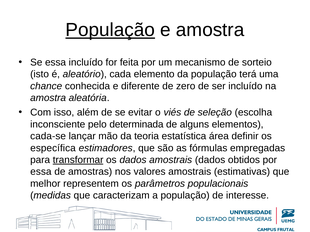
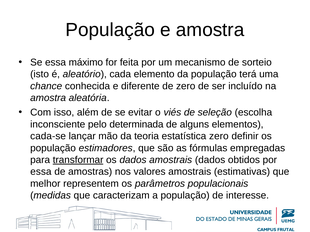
População at (110, 30) underline: present -> none
essa incluído: incluído -> máximo
estatística área: área -> zero
específica at (53, 148): específica -> população
